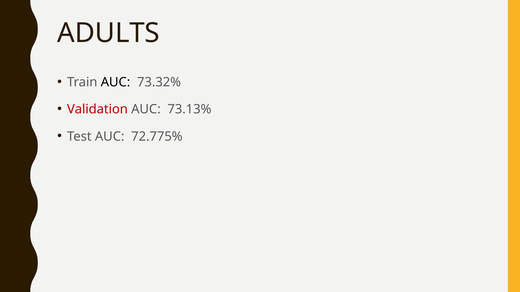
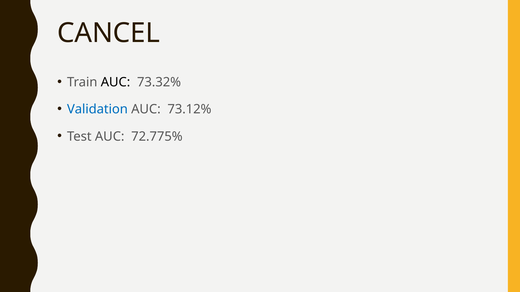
ADULTS: ADULTS -> CANCEL
Validation colour: red -> blue
73.13%: 73.13% -> 73.12%
